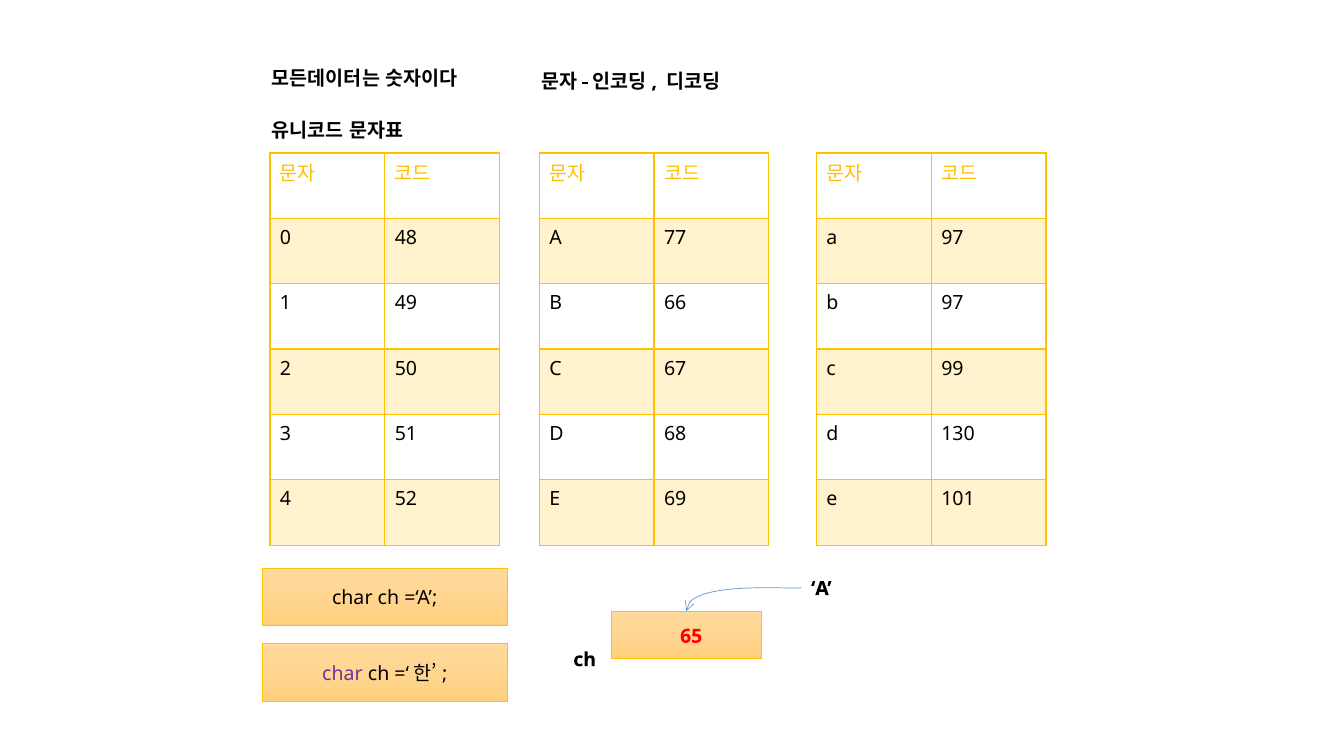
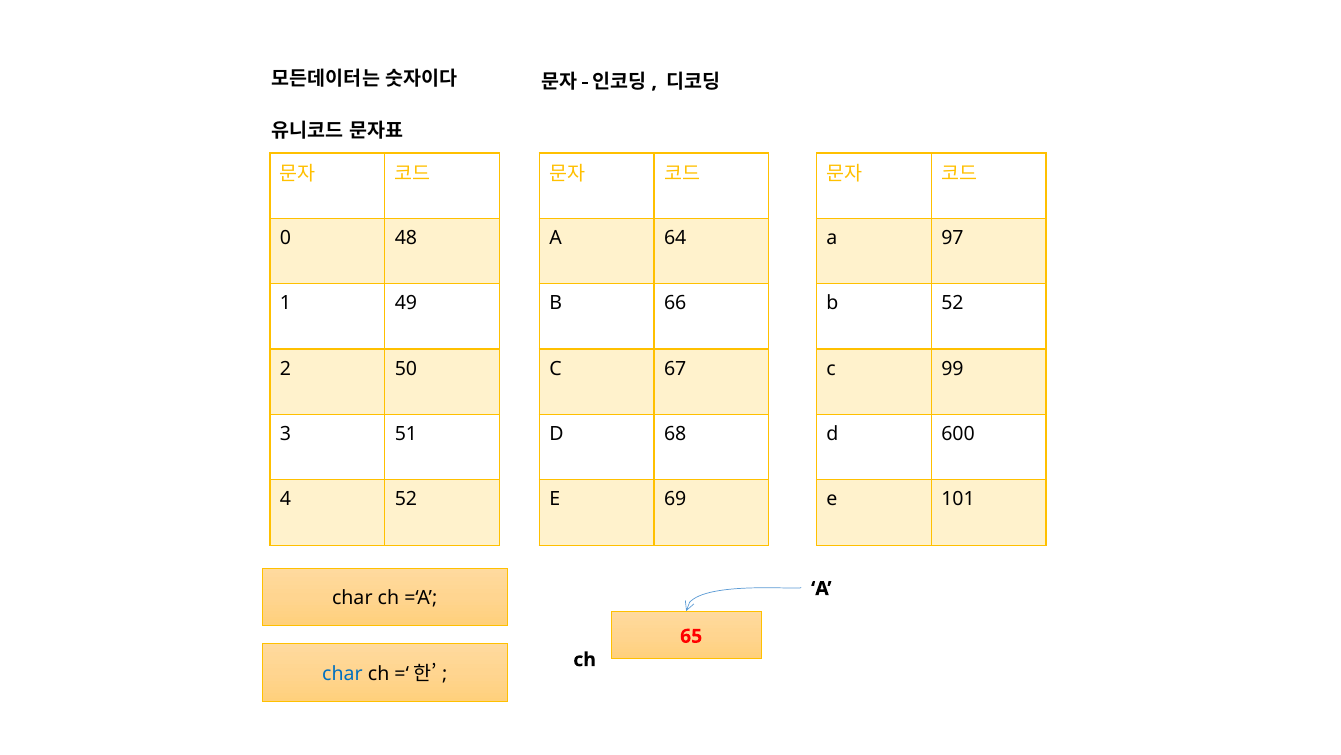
77: 77 -> 64
b 97: 97 -> 52
130: 130 -> 600
char at (343, 673) colour: purple -> blue
